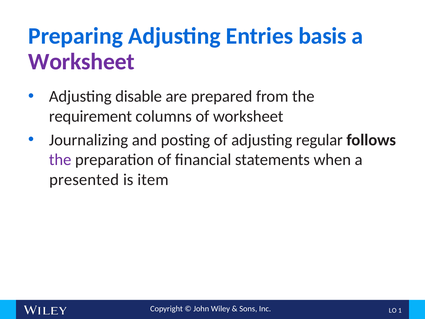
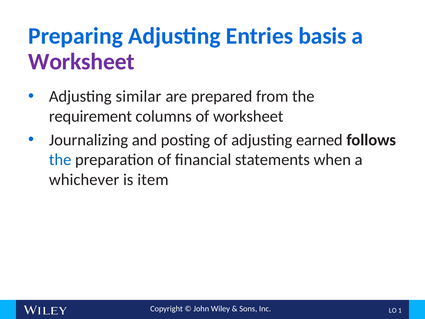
disable: disable -> similar
regular: regular -> earned
the at (60, 160) colour: purple -> blue
presented: presented -> whichever
